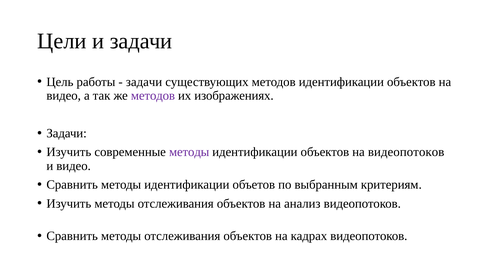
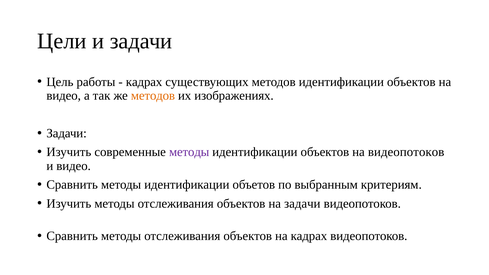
задачи at (144, 82): задачи -> кадрах
методов at (153, 96) colour: purple -> orange
на анализ: анализ -> задачи
